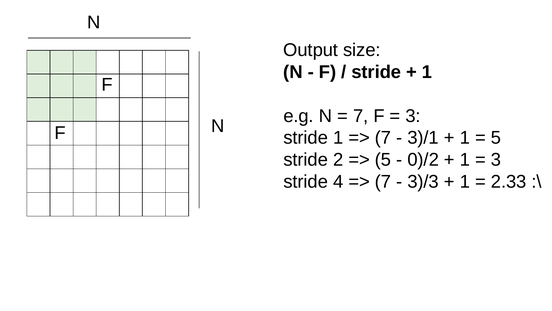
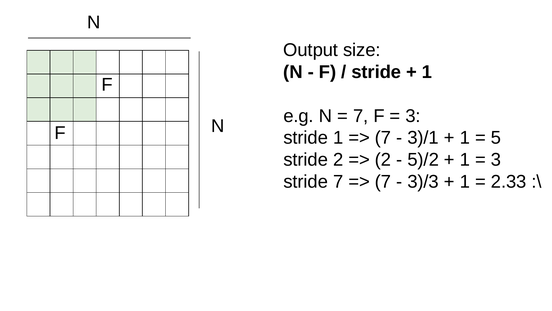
5 at (383, 160): 5 -> 2
0)/2: 0)/2 -> 5)/2
stride 4: 4 -> 7
